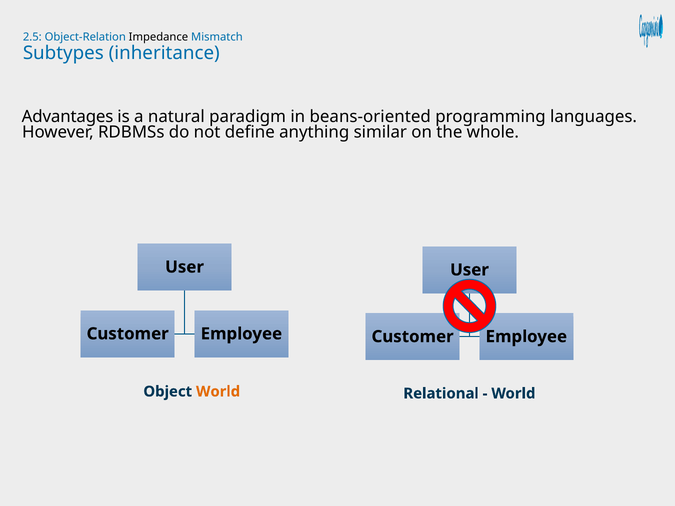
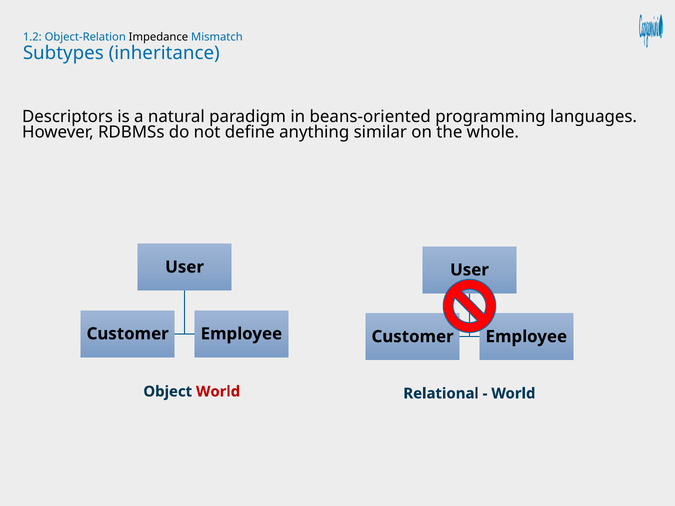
2.5: 2.5 -> 1.2
Advantages: Advantages -> Descriptors
World at (218, 392) colour: orange -> red
